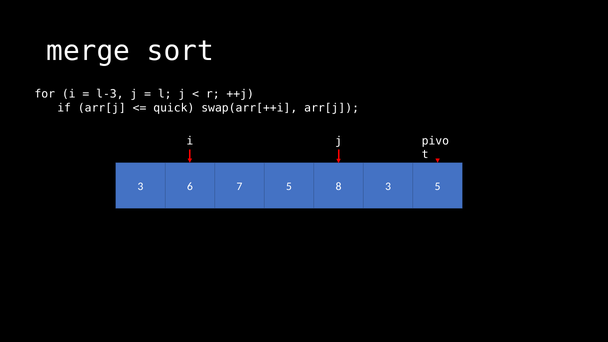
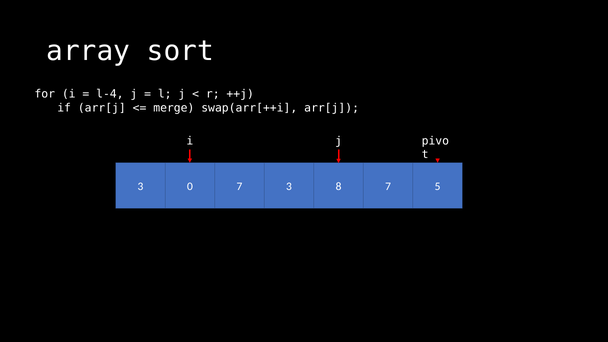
merge: merge -> array
l-3: l-3 -> l-4
quick: quick -> merge
6: 6 -> 0
7 5: 5 -> 3
8 3: 3 -> 7
